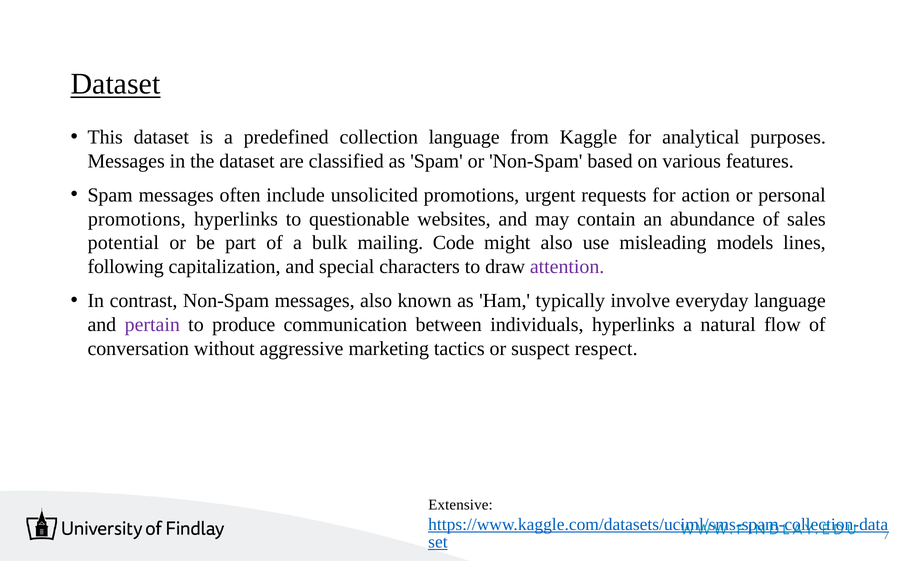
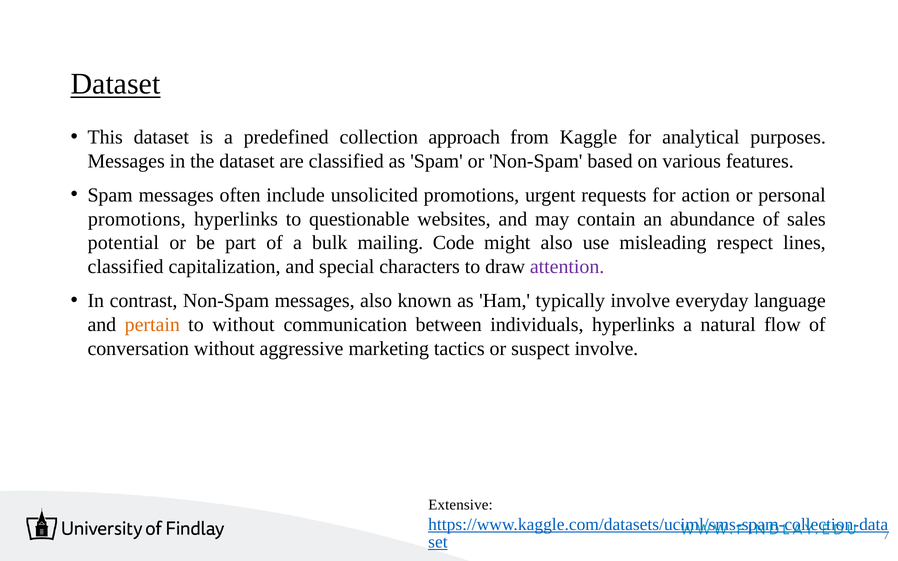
collection language: language -> approach
models: models -> respect
following at (126, 267): following -> classified
pertain colour: purple -> orange
to produce: produce -> without
suspect respect: respect -> involve
